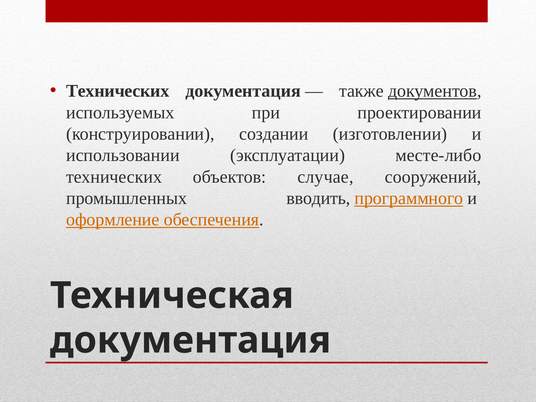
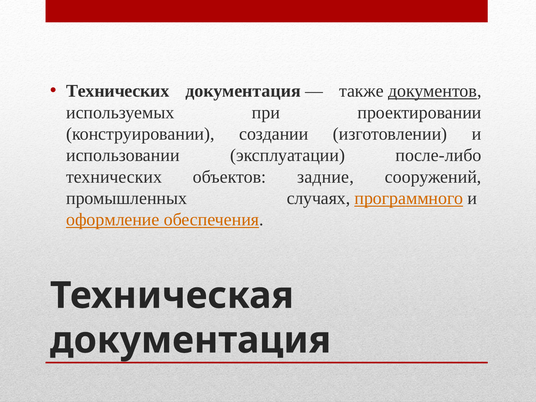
месте-либо: месте-либо -> после-либо
случае: случае -> задние
вводить: вводить -> случаях
